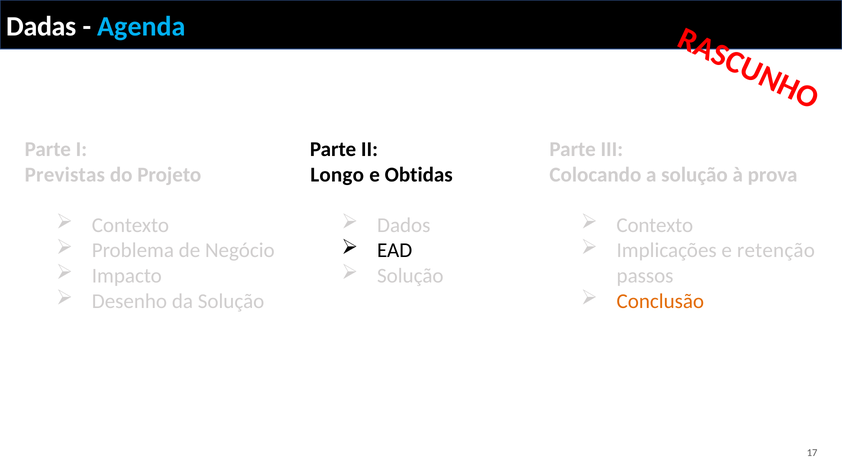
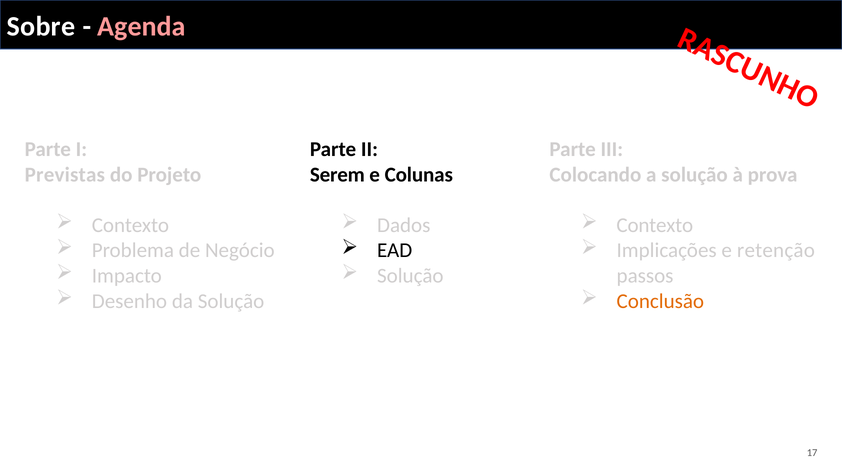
Dadas: Dadas -> Sobre
Agenda colour: light blue -> pink
Longo: Longo -> Serem
Obtidas: Obtidas -> Colunas
